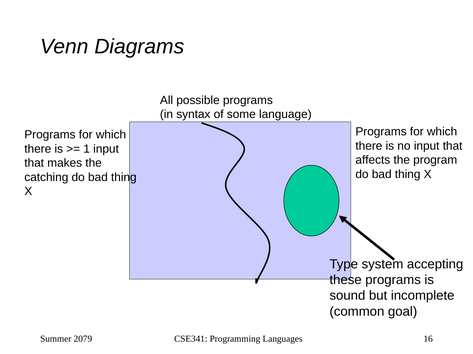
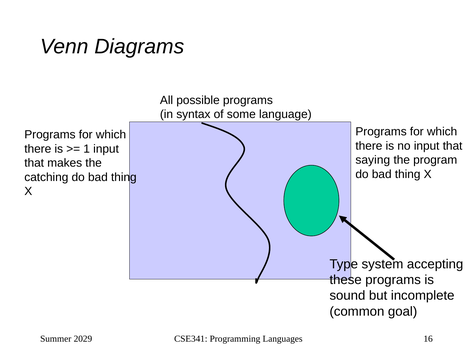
affects: affects -> saying
2079: 2079 -> 2029
